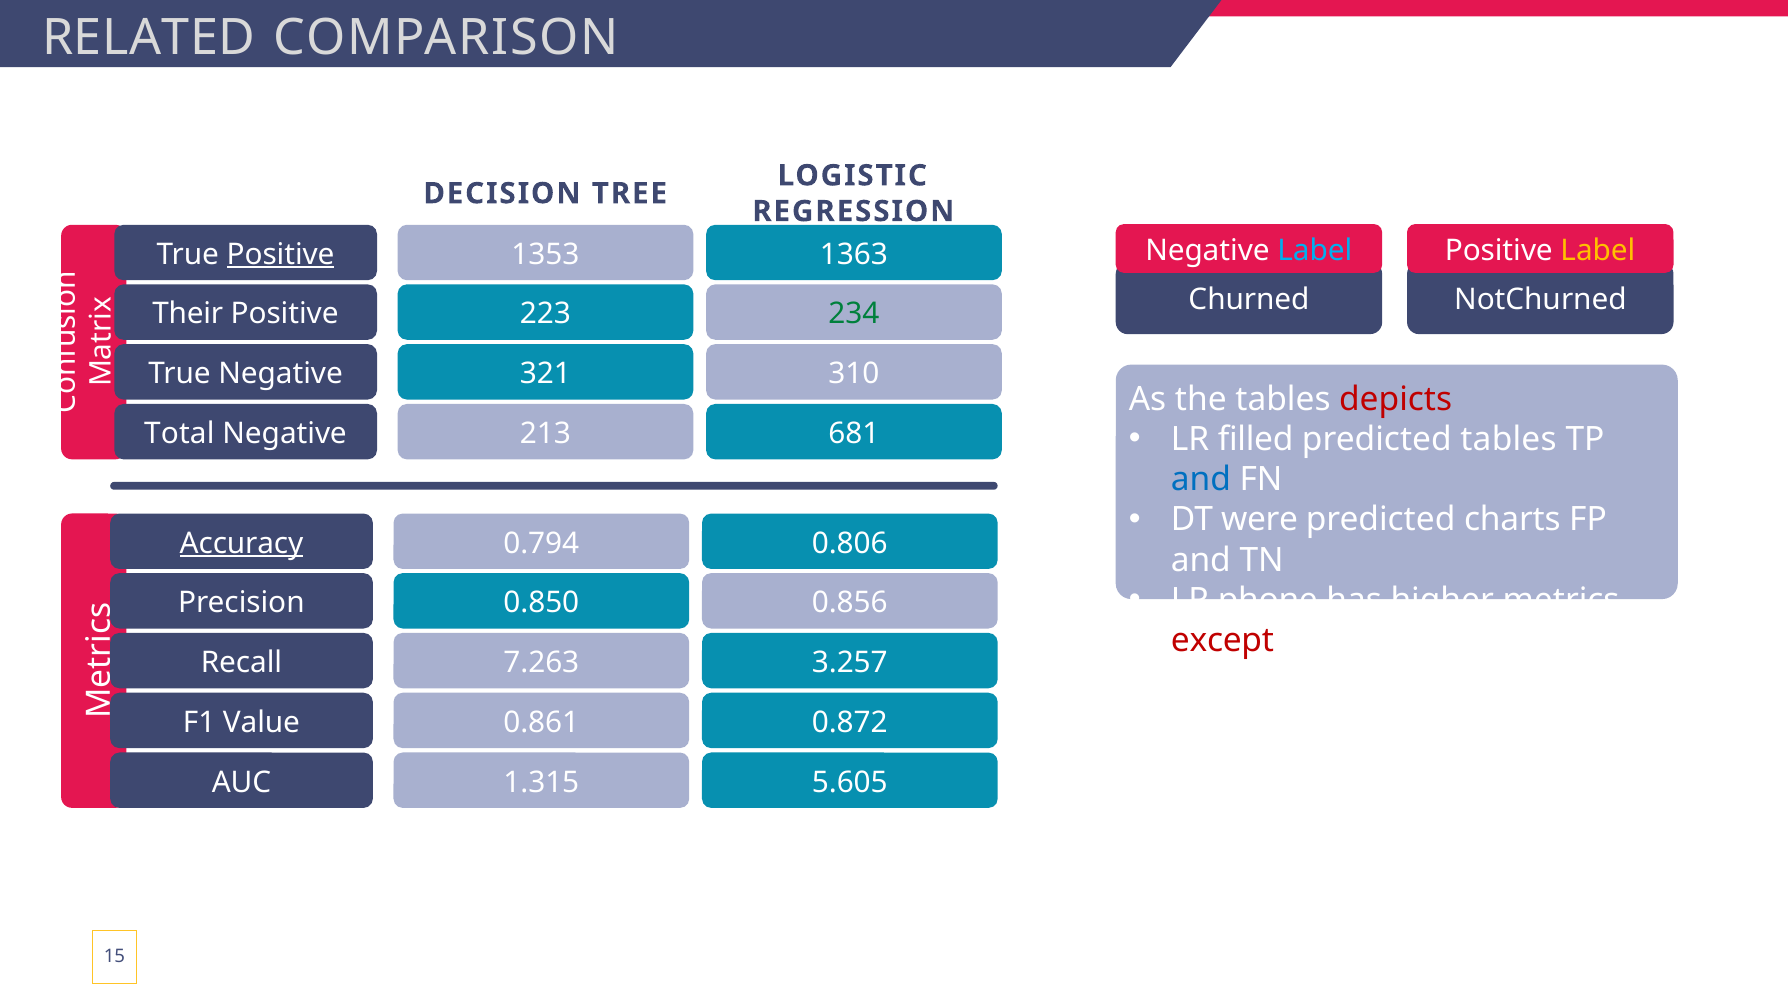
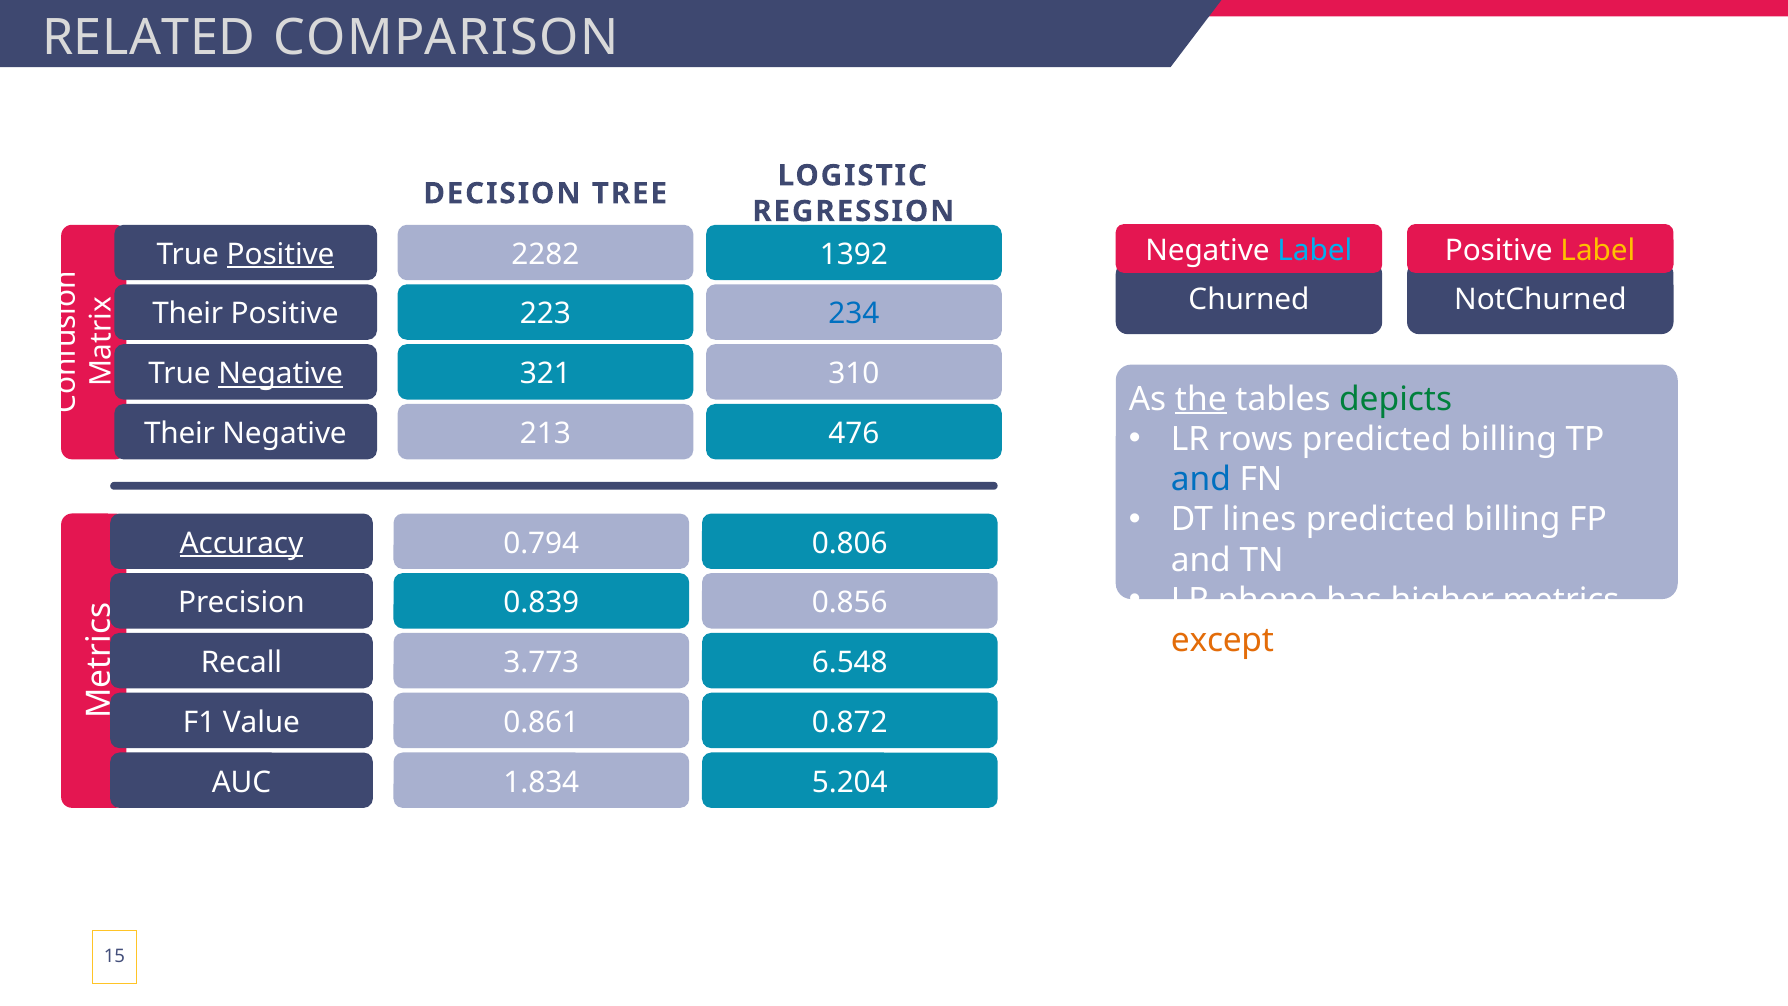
1353: 1353 -> 2282
1363: 1363 -> 1392
234 colour: green -> blue
Negative at (281, 374) underline: none -> present
the underline: none -> present
depicts colour: red -> green
filled: filled -> rows
tables at (1509, 439): tables -> billing
Total at (179, 434): Total -> Their
681: 681 -> 476
were: were -> lines
charts at (1512, 520): charts -> billing
0.850: 0.850 -> 0.839
except colour: red -> orange
7.263: 7.263 -> 3.773
3.257: 3.257 -> 6.548
1.315: 1.315 -> 1.834
5.605: 5.605 -> 5.204
